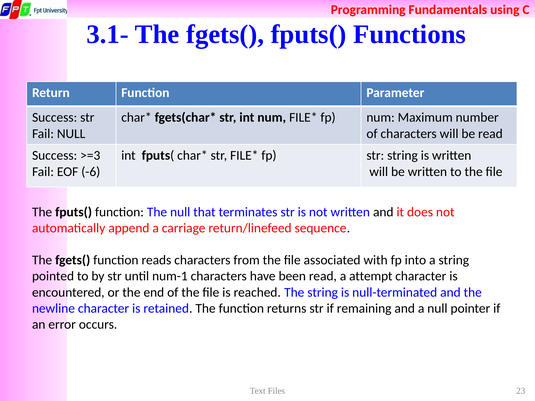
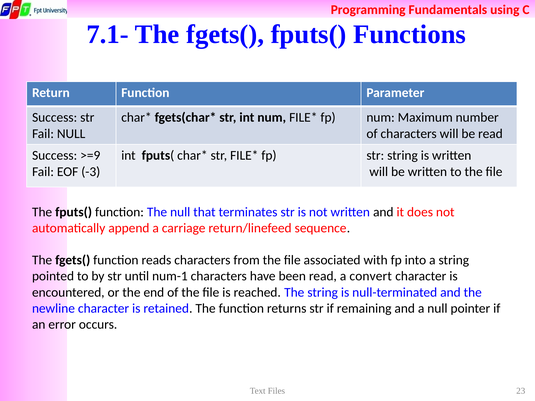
3.1-: 3.1- -> 7.1-
>=3: >=3 -> >=9
-6: -6 -> -3
attempt: attempt -> convert
